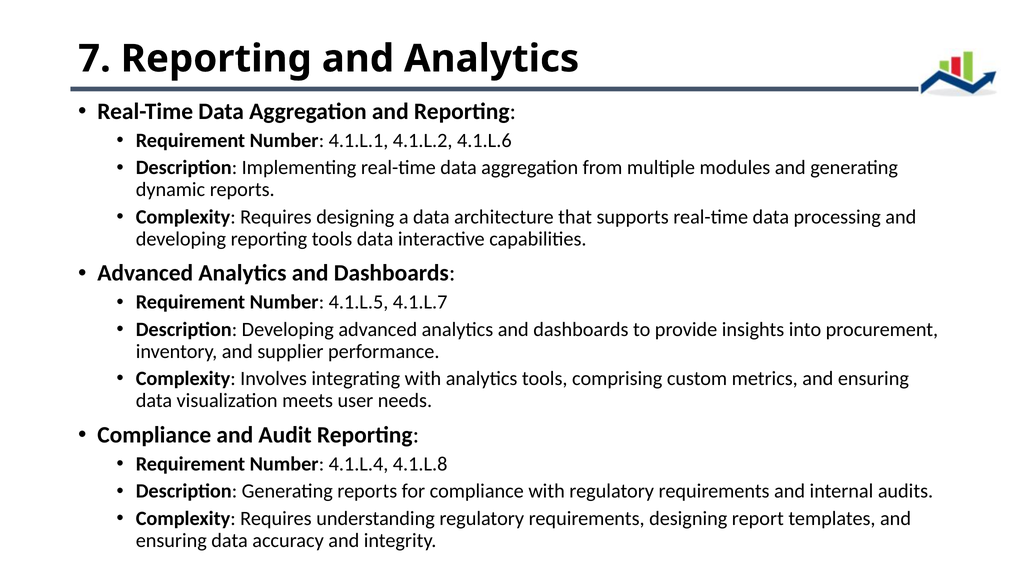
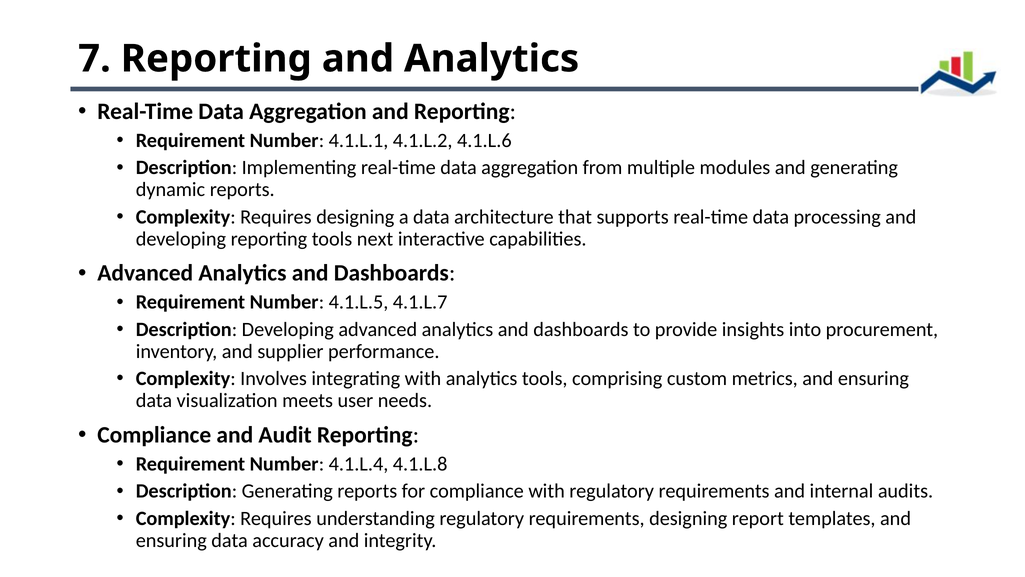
tools data: data -> next
